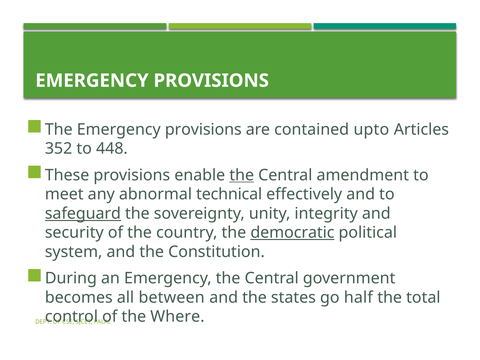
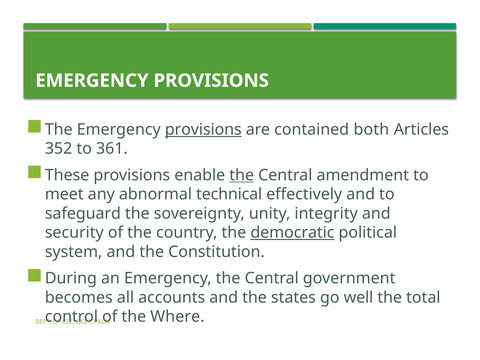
provisions at (203, 130) underline: none -> present
upto: upto -> both
448: 448 -> 361
safeguard underline: present -> none
between: between -> accounts
half: half -> well
